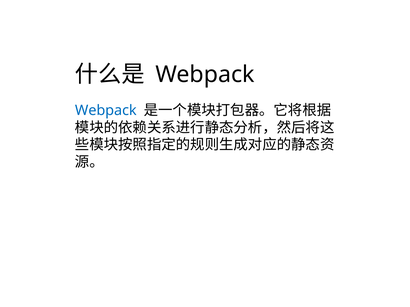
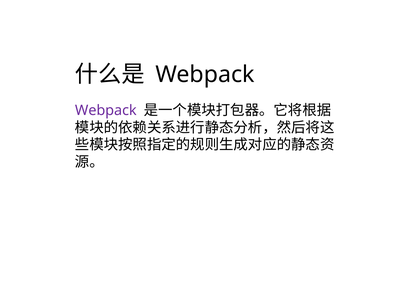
Webpack at (106, 111) colour: blue -> purple
